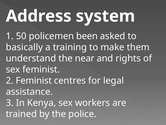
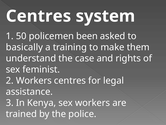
Address at (39, 16): Address -> Centres
near: near -> case
2 Feminist: Feminist -> Workers
